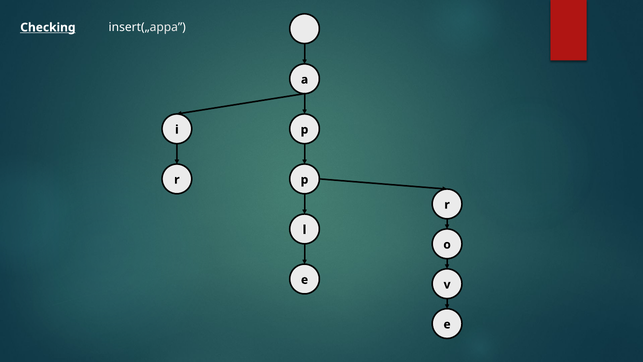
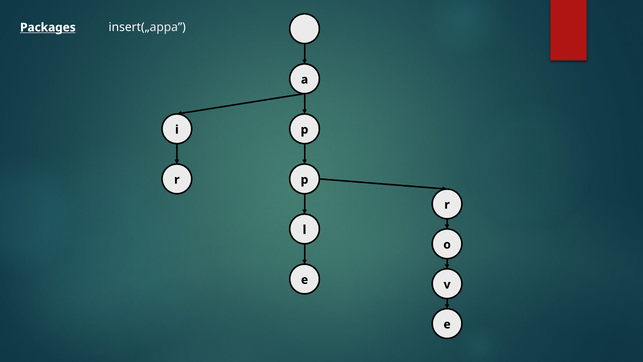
Checking: Checking -> Packages
